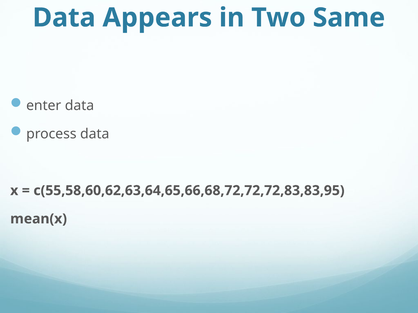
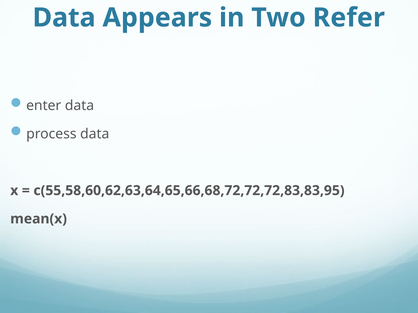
Same: Same -> Refer
